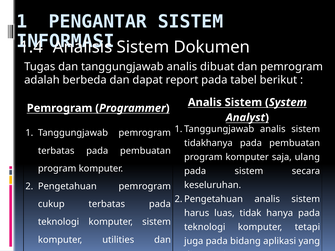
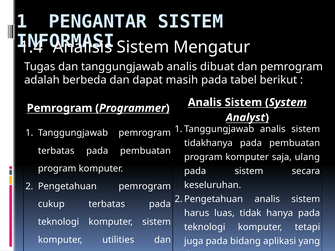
Dokumen: Dokumen -> Mengatur
report: report -> masih
